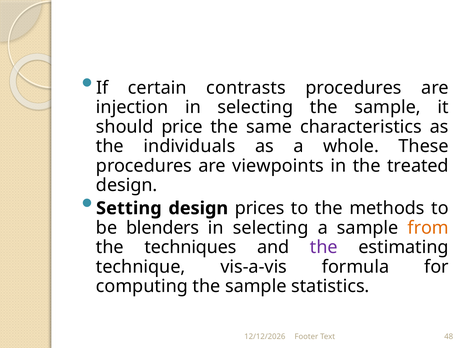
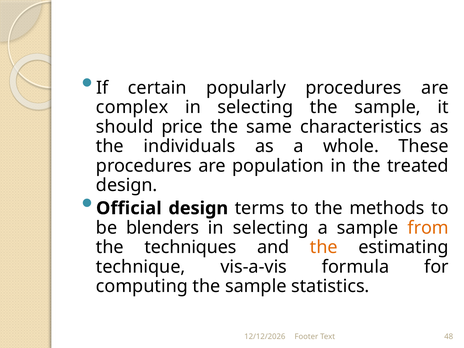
contrasts: contrasts -> popularly
injection: injection -> complex
viewpoints: viewpoints -> population
Setting: Setting -> Official
prices: prices -> terms
the at (324, 247) colour: purple -> orange
